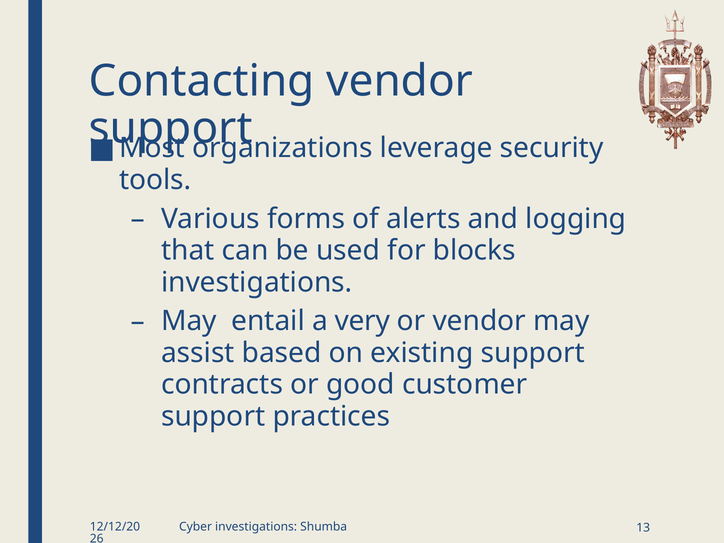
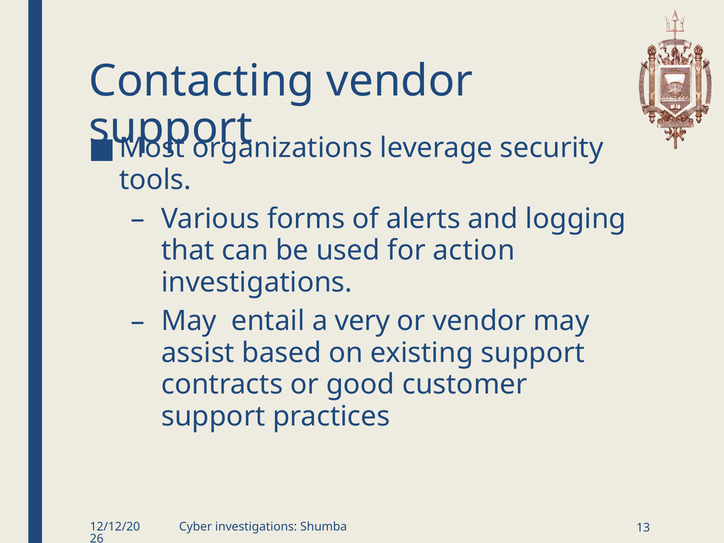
blocks: blocks -> action
